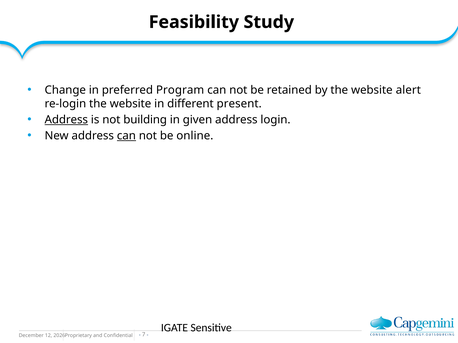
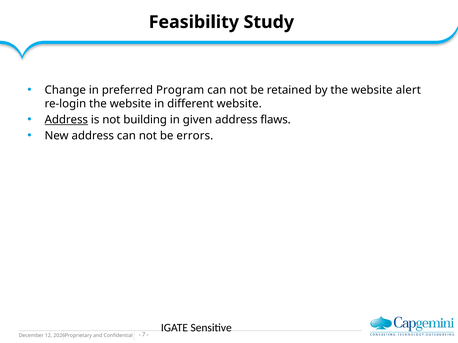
different present: present -> website
login: login -> flaws
can at (126, 136) underline: present -> none
online: online -> errors
